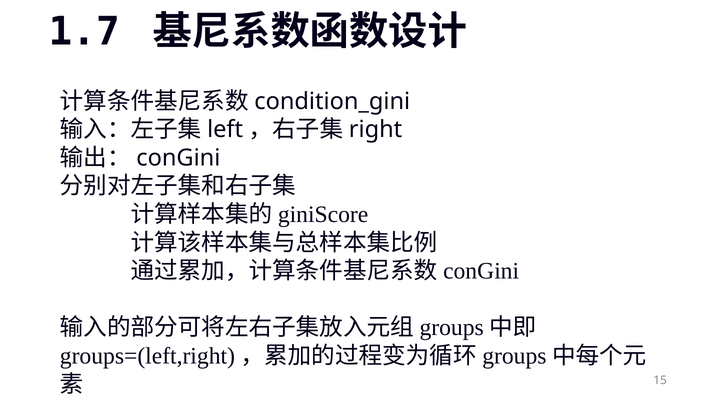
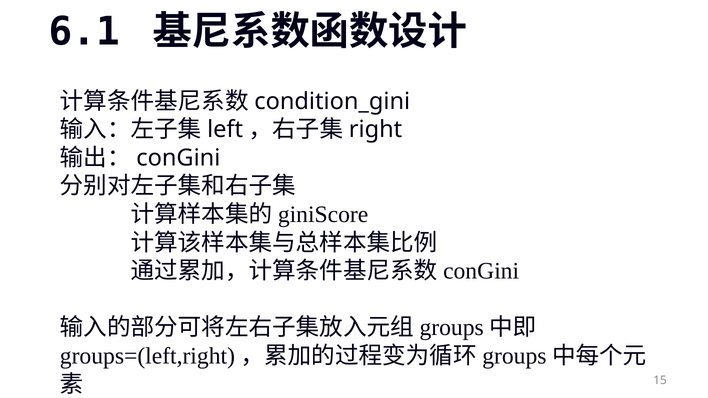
1.7: 1.7 -> 6.1
